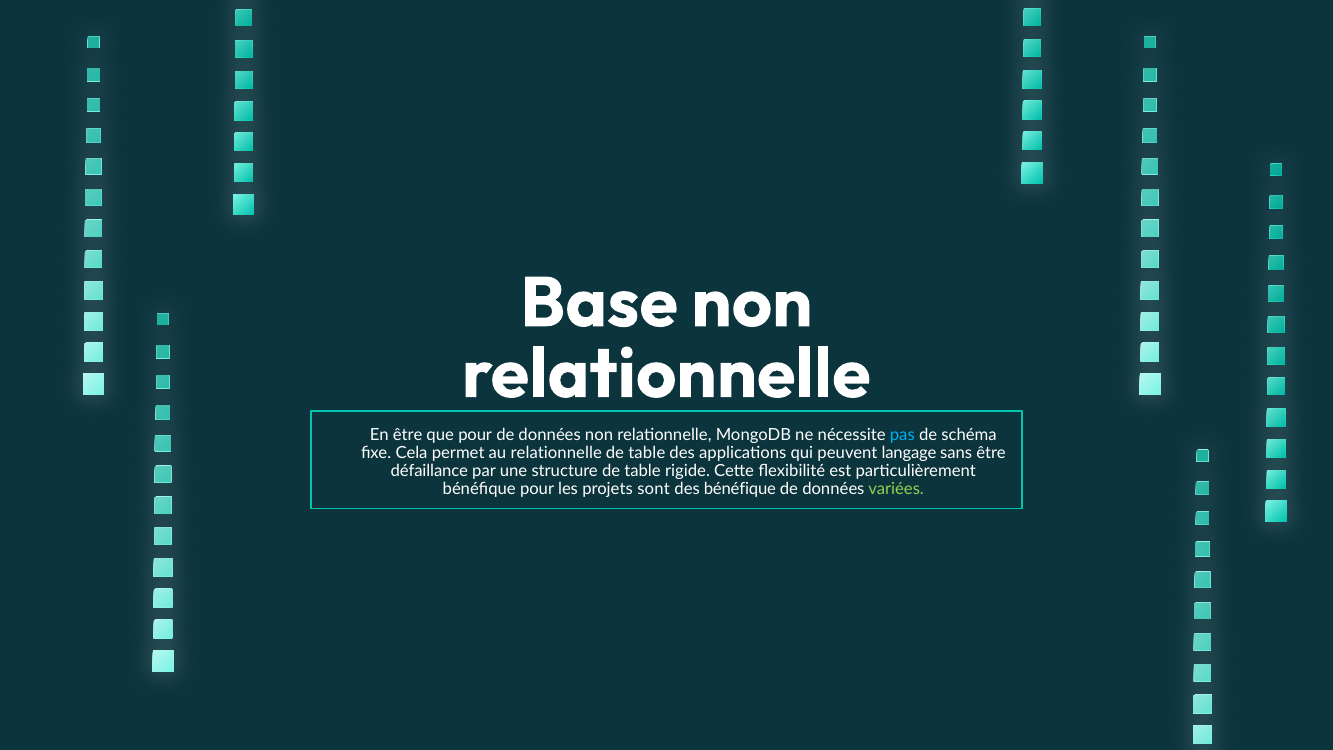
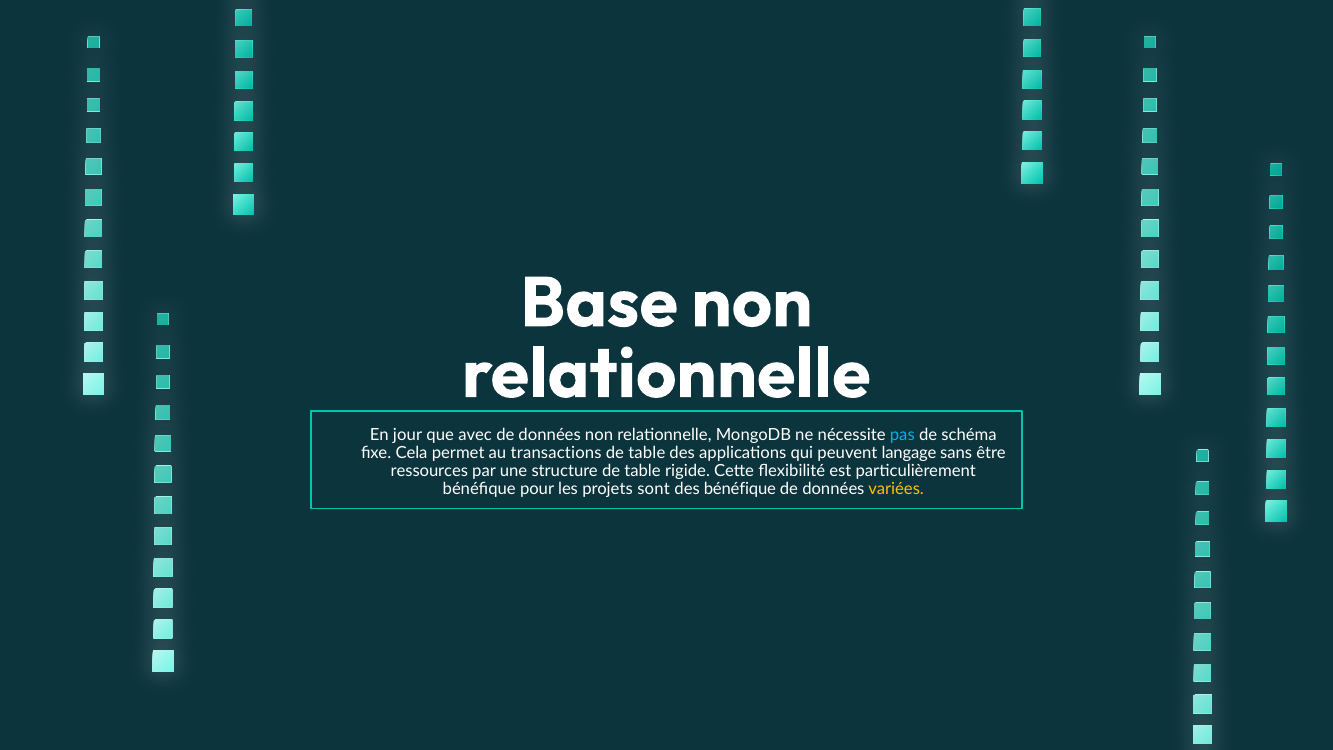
En être: être -> jour
que pour: pour -> avec
au relationnelle: relationnelle -> transactions
défaillance: défaillance -> ressources
variées colour: light green -> yellow
